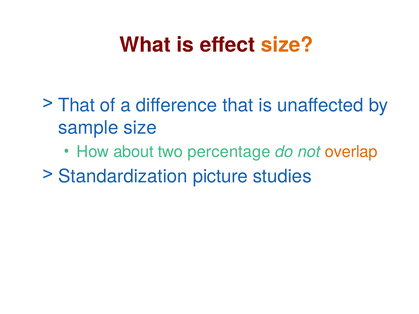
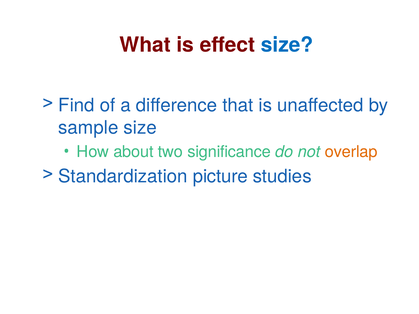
size at (287, 45) colour: orange -> blue
That at (77, 105): That -> Find
percentage: percentage -> significance
